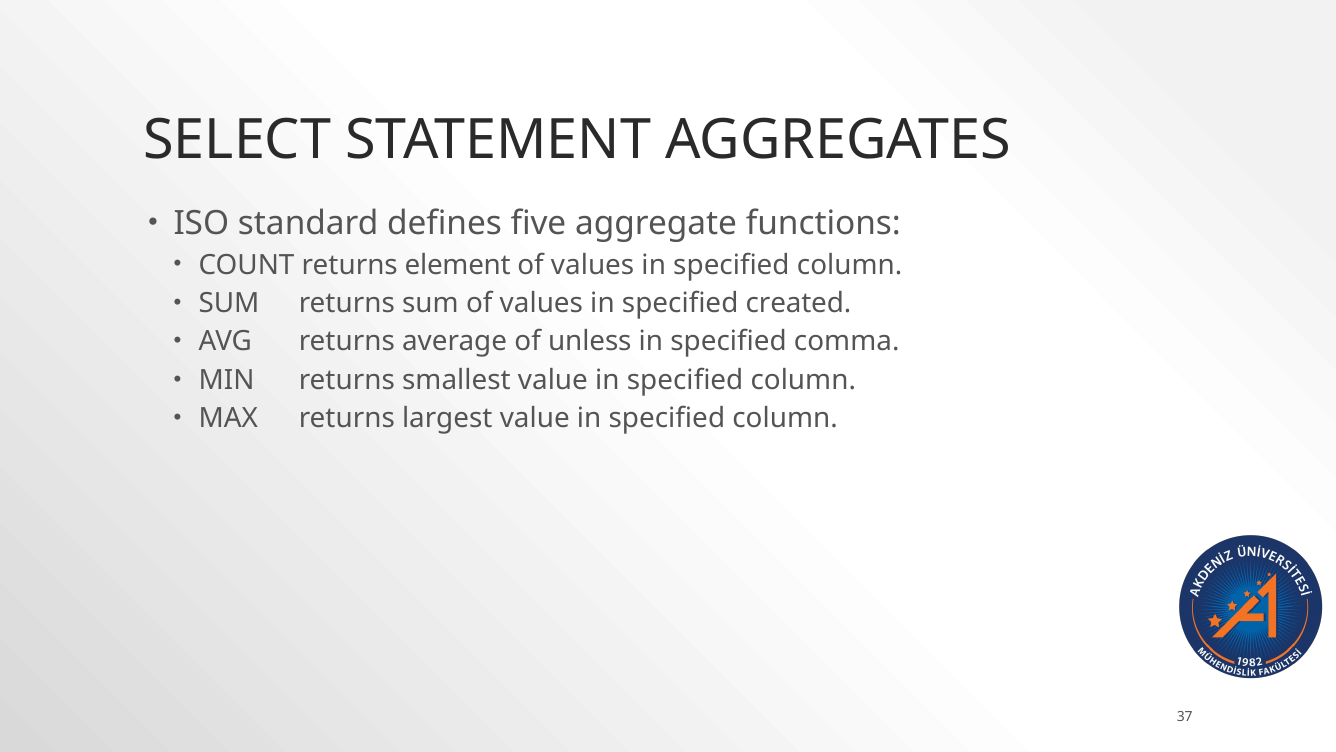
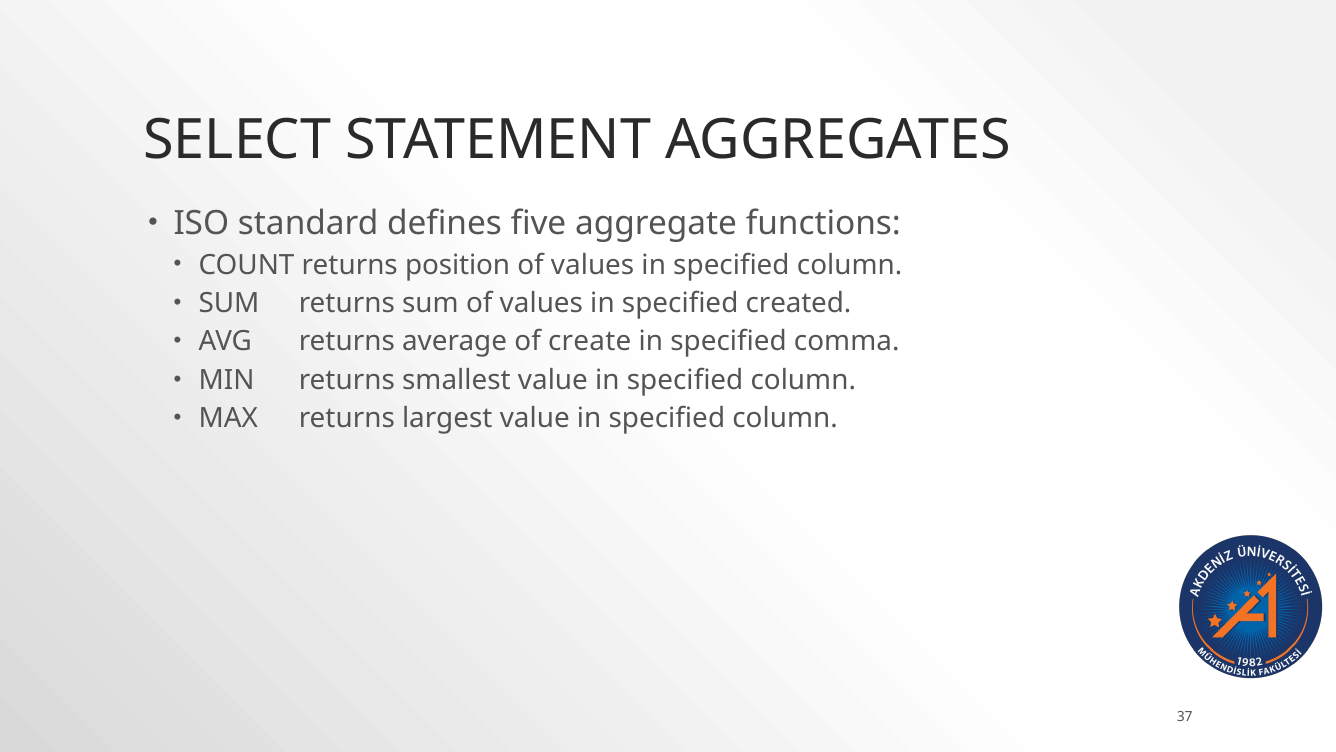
element: element -> position
unless: unless -> create
